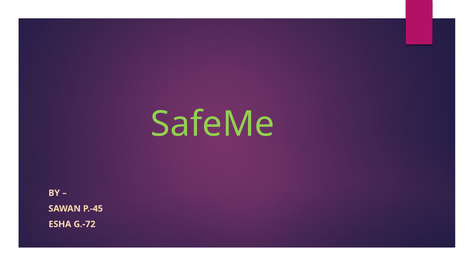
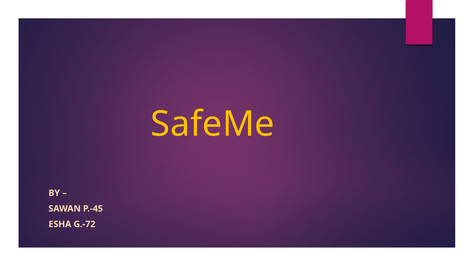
SafeMe colour: light green -> yellow
